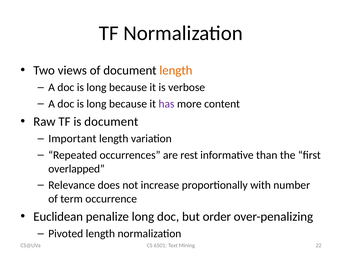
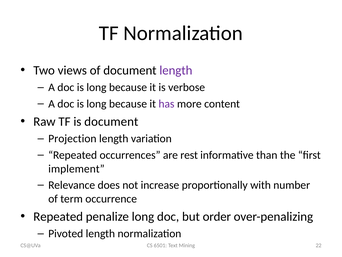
length at (176, 70) colour: orange -> purple
Important: Important -> Projection
overlapped: overlapped -> implement
Euclidean at (58, 216): Euclidean -> Repeated
